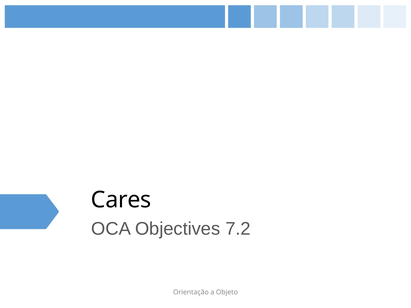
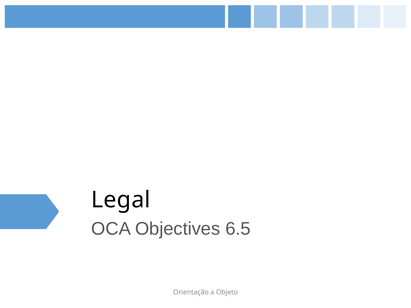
Cares: Cares -> Legal
7.2: 7.2 -> 6.5
